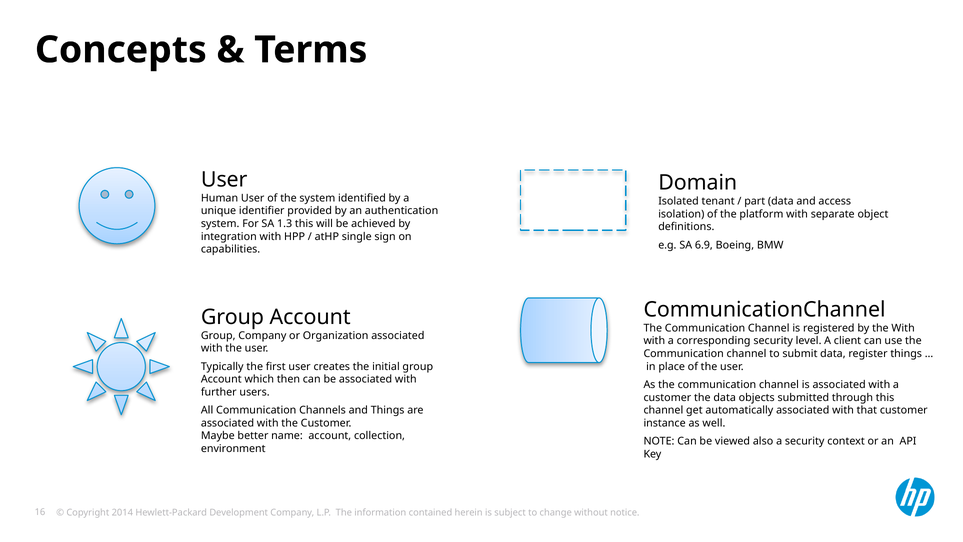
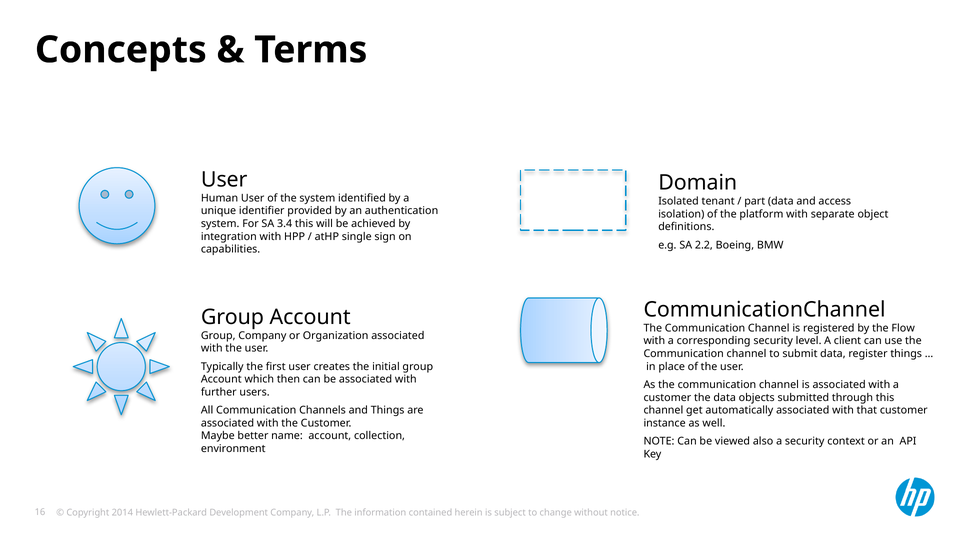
1.3: 1.3 -> 3.4
6.9: 6.9 -> 2.2
the With: With -> Flow
